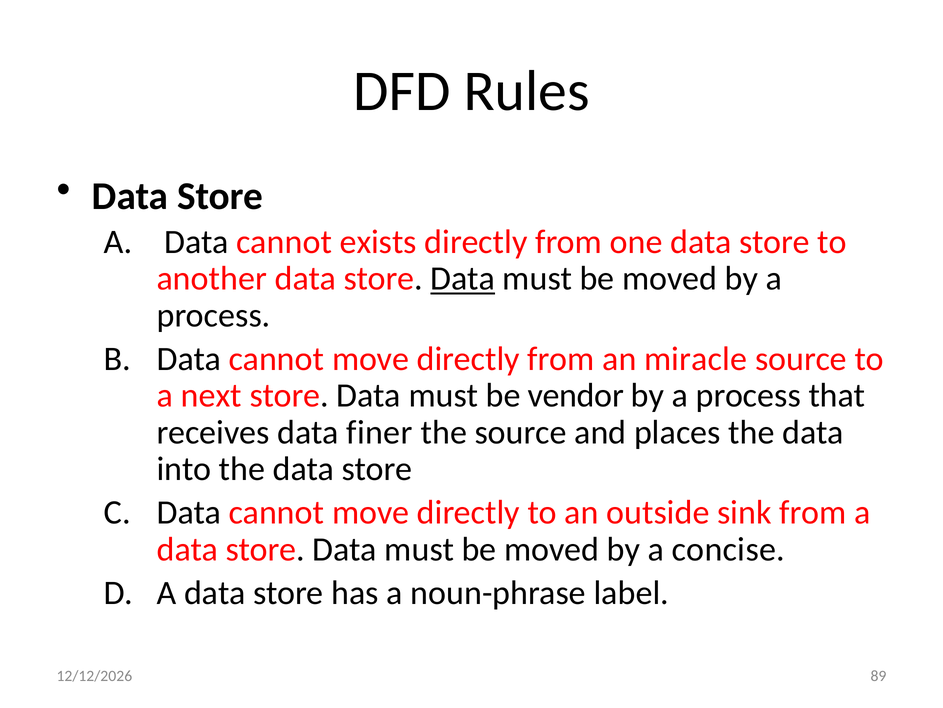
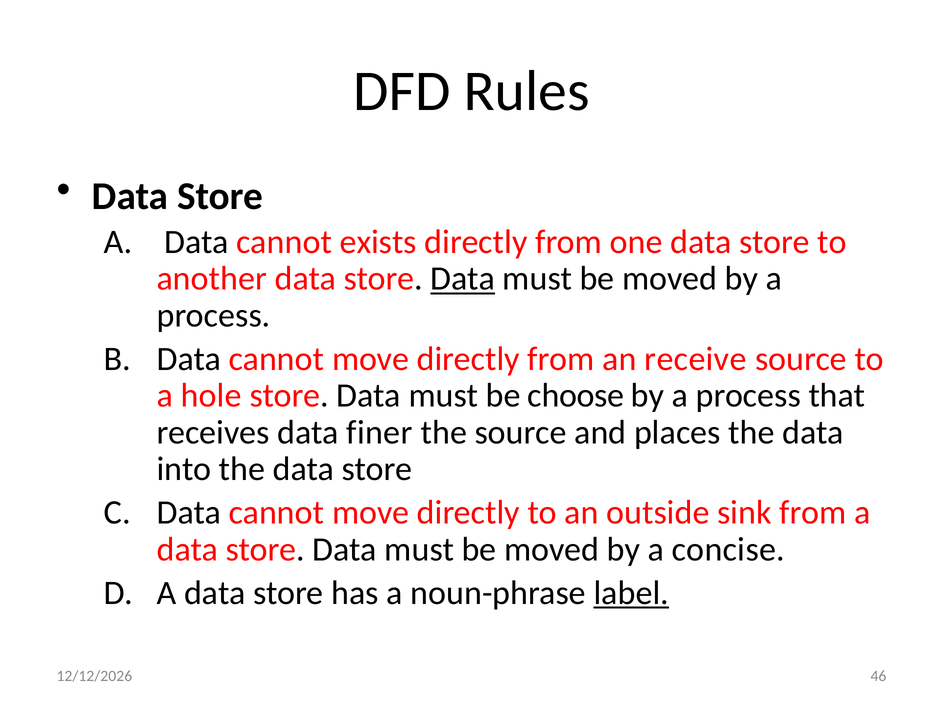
miracle: miracle -> receive
next: next -> hole
vendor: vendor -> choose
label underline: none -> present
89: 89 -> 46
